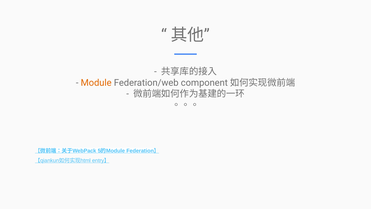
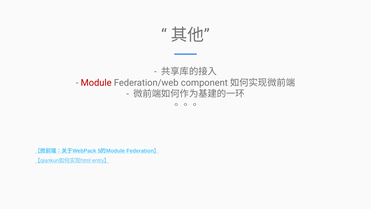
Module at (96, 83) colour: orange -> red
